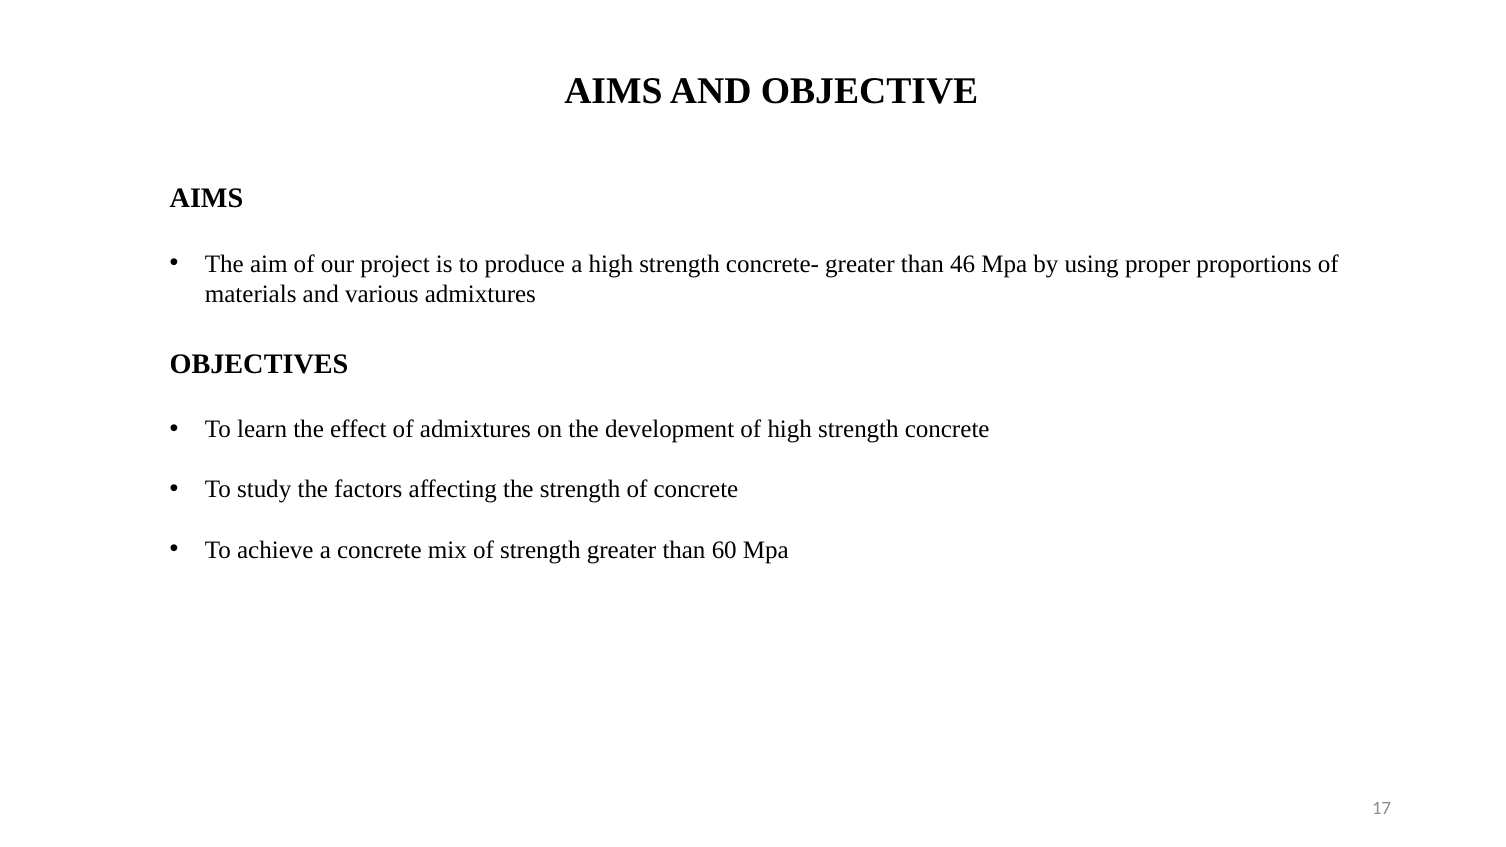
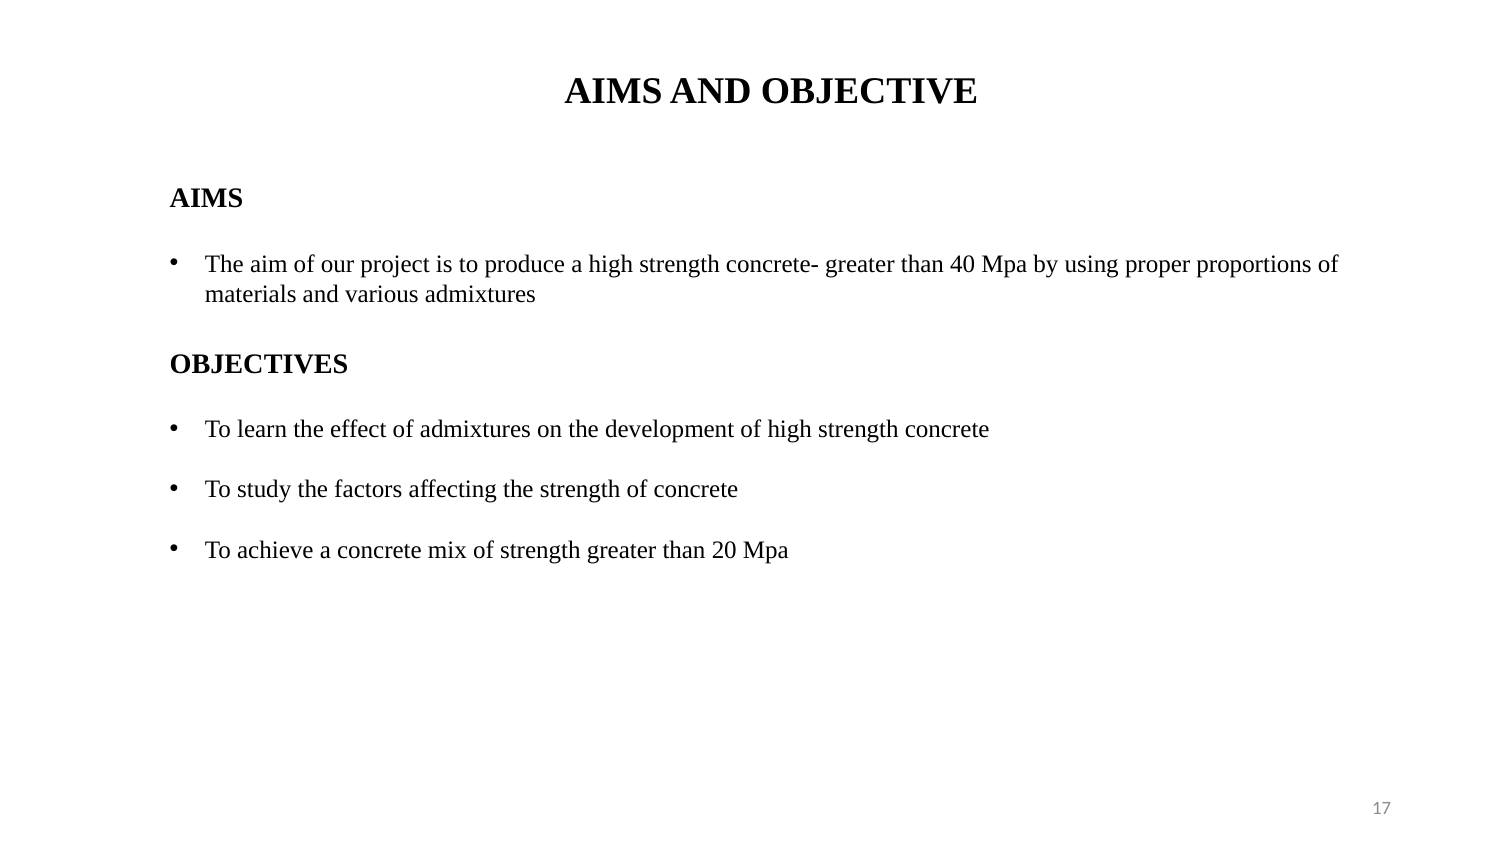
46: 46 -> 40
60: 60 -> 20
